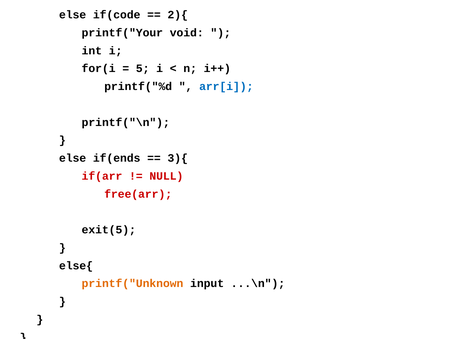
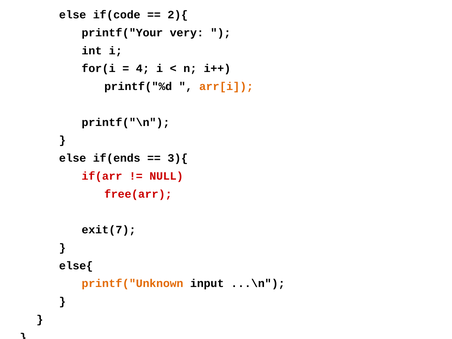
void: void -> very
5: 5 -> 4
arr[i colour: blue -> orange
exit(5: exit(5 -> exit(7
